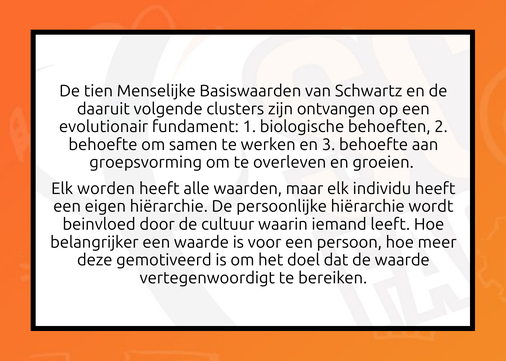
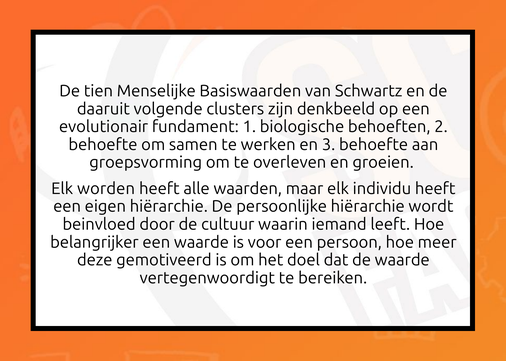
ontvangen: ontvangen -> denkbeeld
